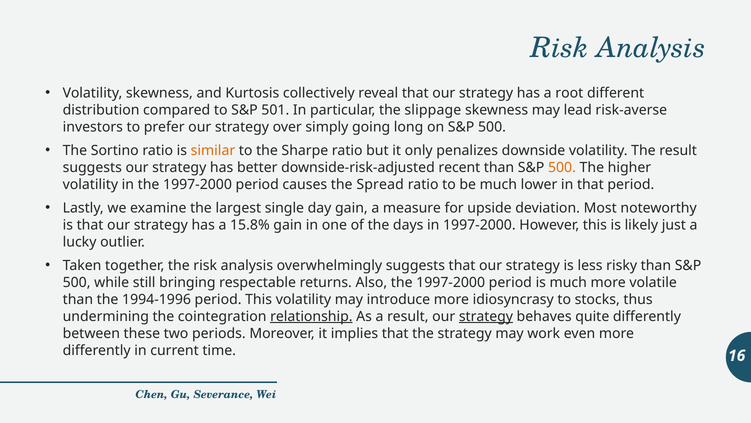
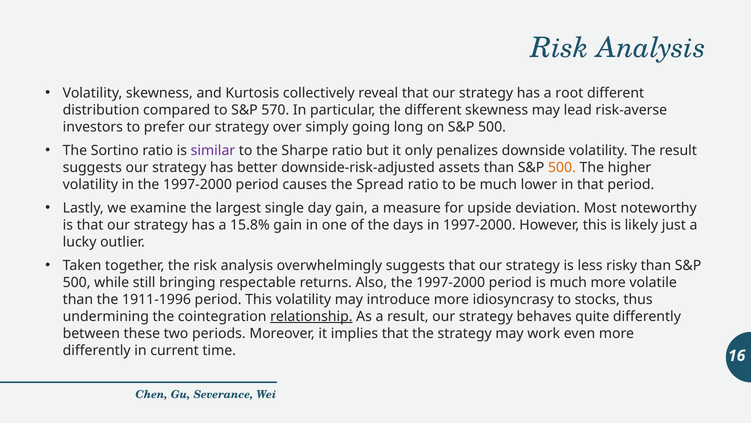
501: 501 -> 570
the slippage: slippage -> different
similar colour: orange -> purple
recent: recent -> assets
1994-1996: 1994-1996 -> 1911-1996
strategy at (486, 316) underline: present -> none
